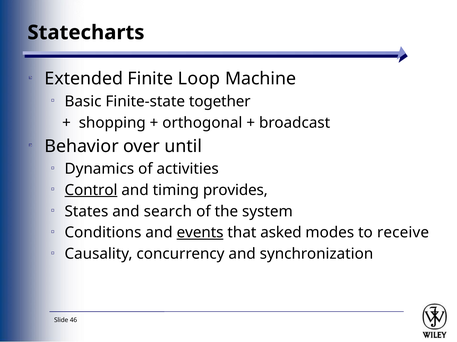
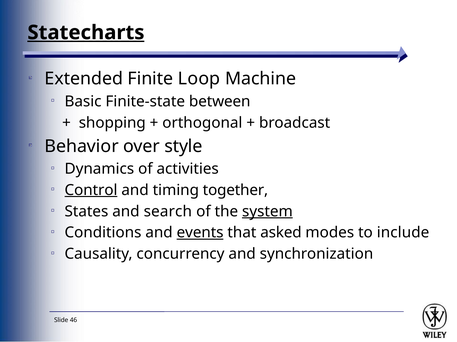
Statecharts underline: none -> present
together: together -> between
until: until -> style
provides: provides -> together
system underline: none -> present
receive: receive -> include
